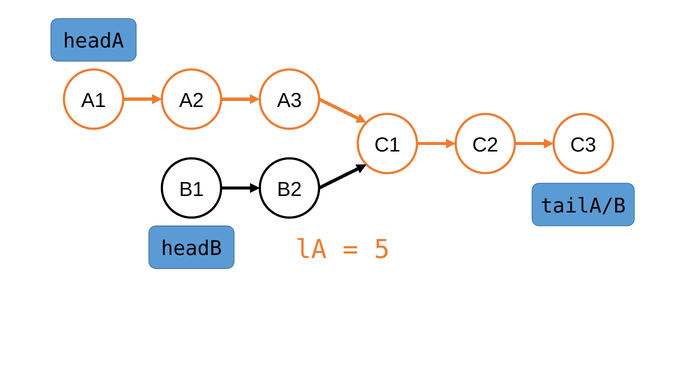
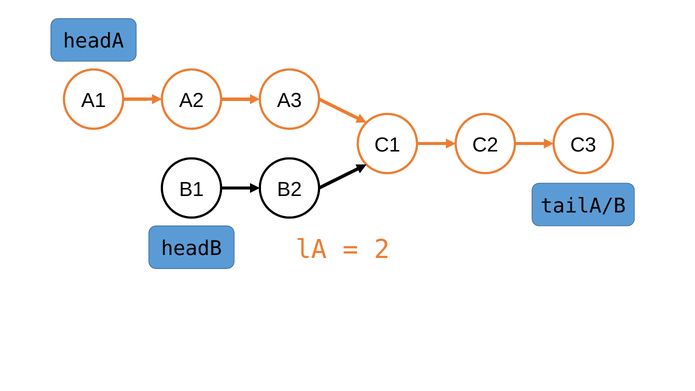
5: 5 -> 2
